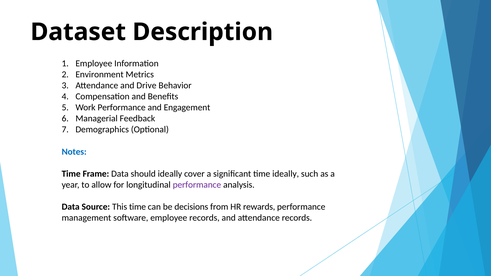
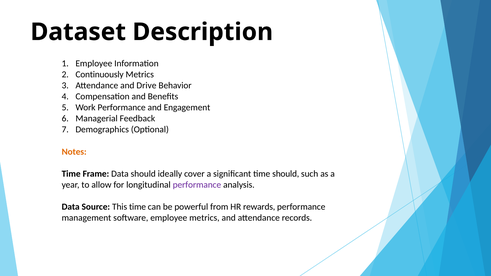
Environment: Environment -> Continuously
Notes colour: blue -> orange
time ideally: ideally -> should
decisions: decisions -> powerful
employee records: records -> metrics
